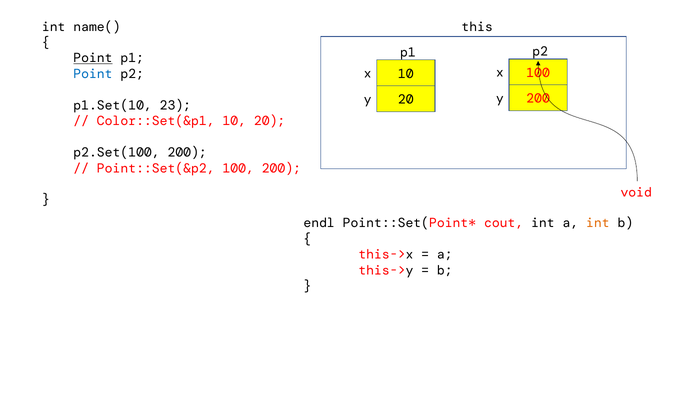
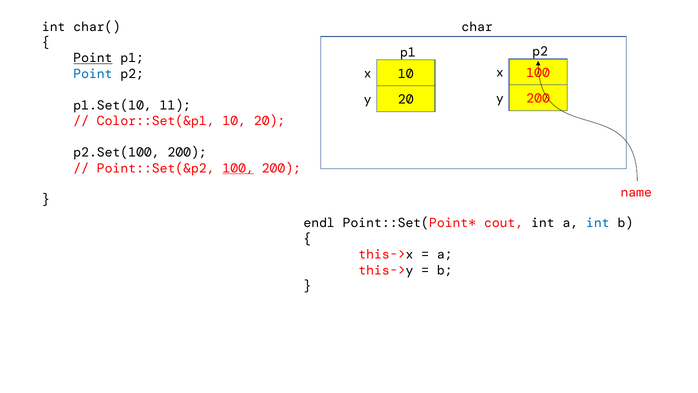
name(: name( -> char(
this: this -> char
23: 23 -> 11
100 at (238, 168) underline: none -> present
void: void -> name
int at (598, 223) colour: orange -> blue
